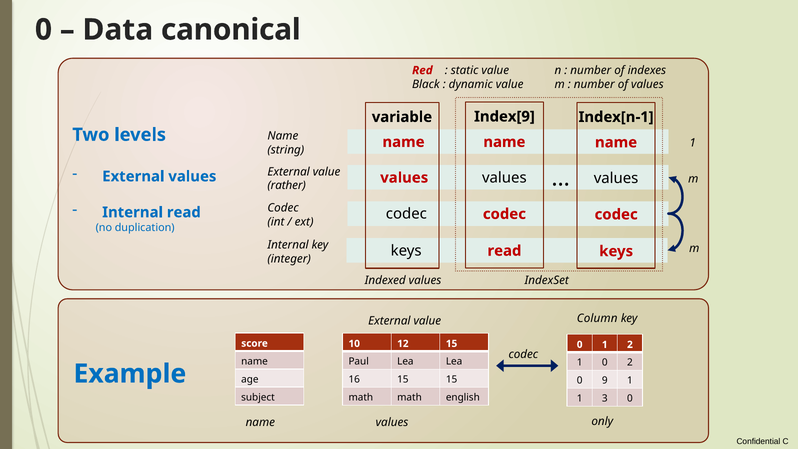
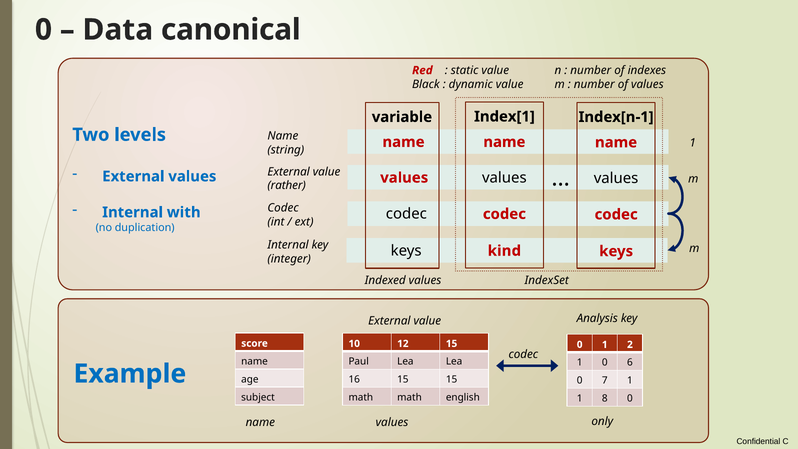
Index[9: Index[9 -> Index[1
Internal read: read -> with
keys read: read -> kind
Column: Column -> Analysis
0 2: 2 -> 6
9: 9 -> 7
3: 3 -> 8
